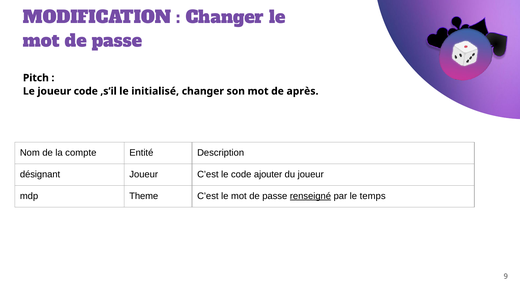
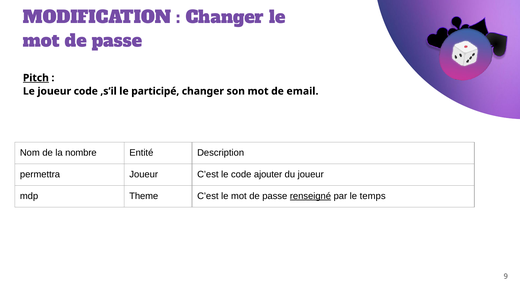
Pitch underline: none -> present
initialisé: initialisé -> participé
après: après -> email
compte: compte -> nombre
désignant: désignant -> permettra
